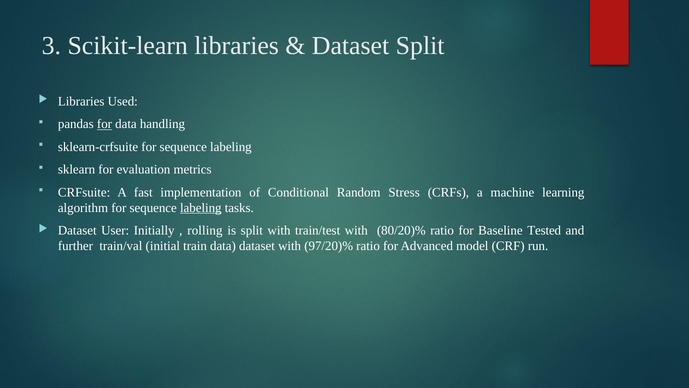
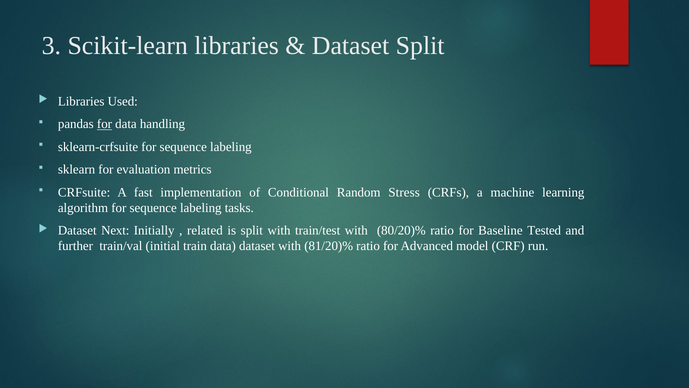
labeling at (201, 208) underline: present -> none
User: User -> Next
rolling: rolling -> related
97/20)%: 97/20)% -> 81/20)%
